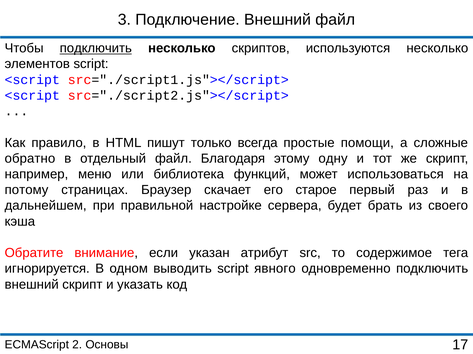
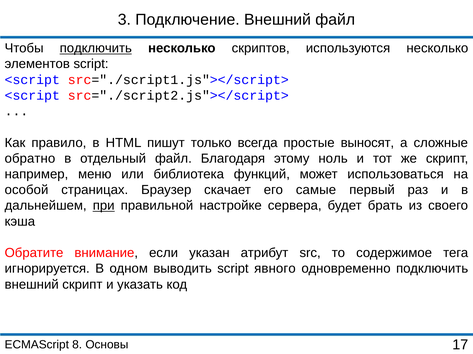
помощи: помощи -> выносят
одну: одну -> ноль
потому: потому -> особой
старое: старое -> самые
при underline: none -> present
2: 2 -> 8
